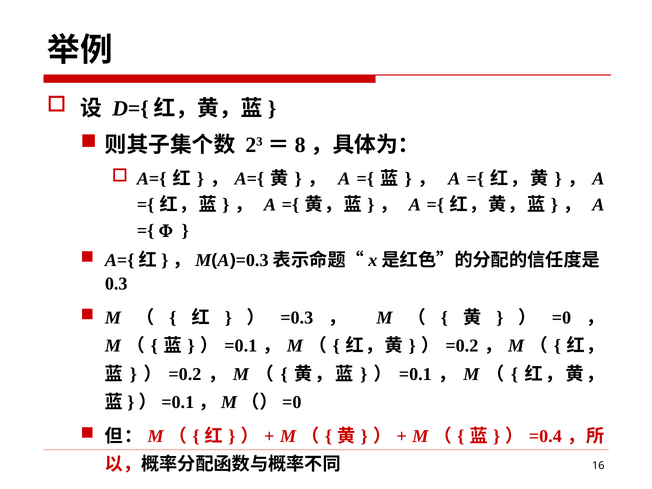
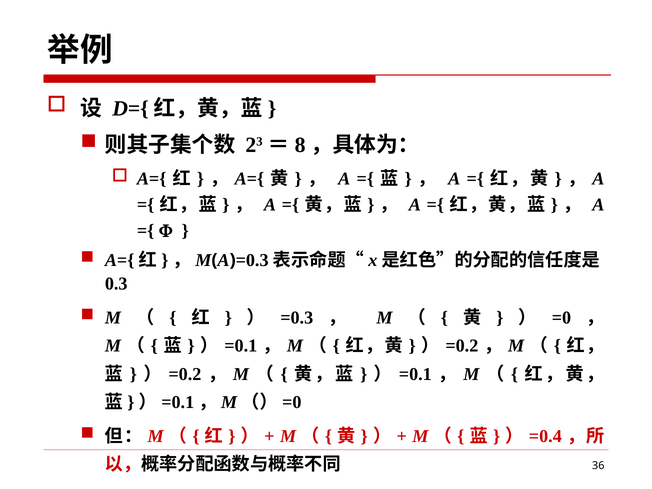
16: 16 -> 36
